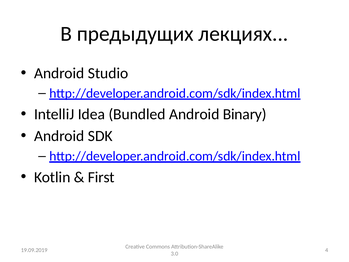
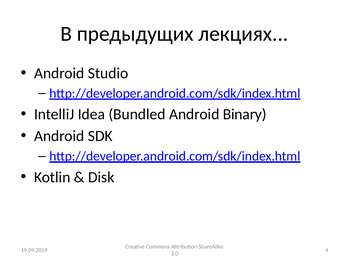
First: First -> Disk
